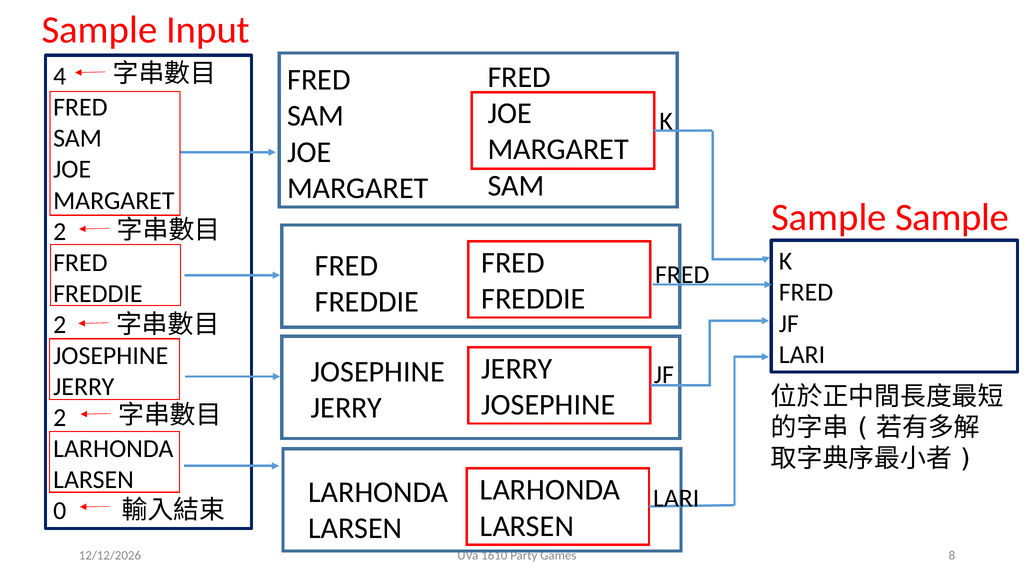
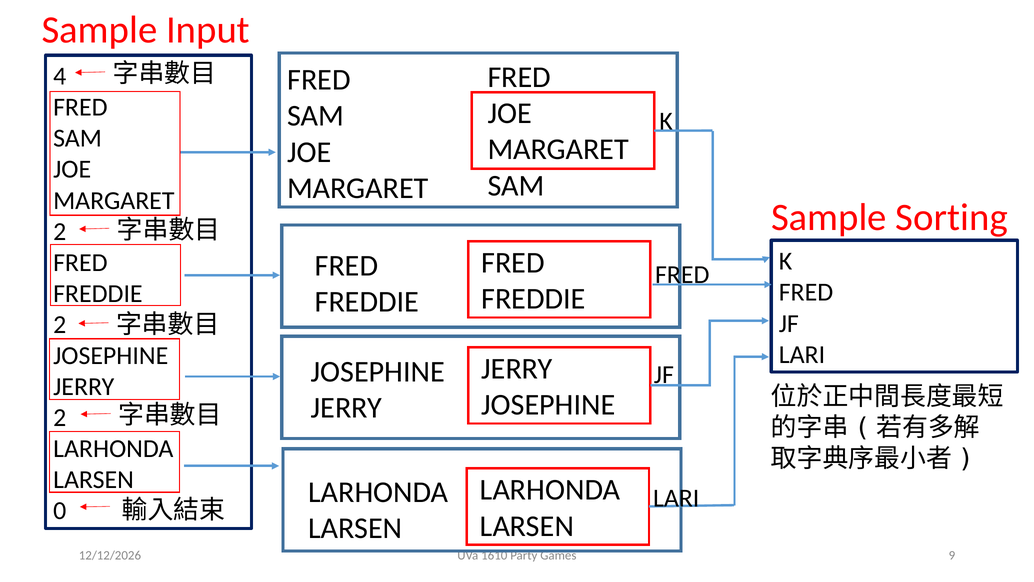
Sample Sample: Sample -> Sorting
8: 8 -> 9
